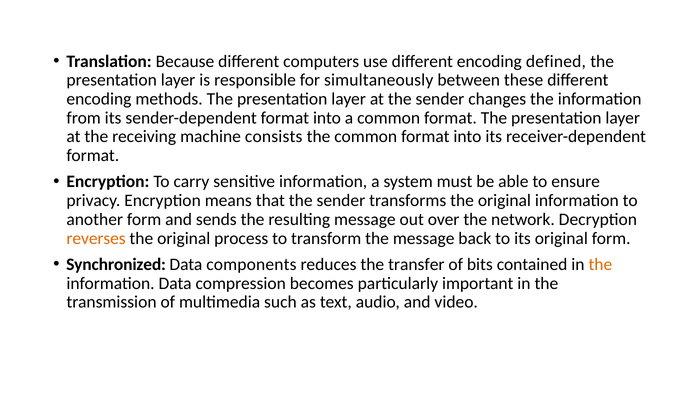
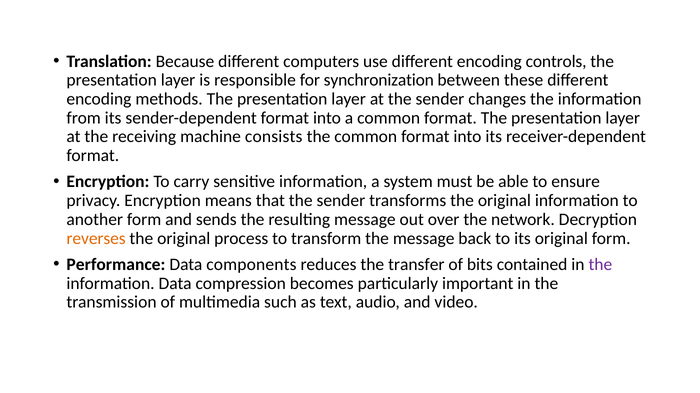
defined: defined -> controls
simultaneously: simultaneously -> synchronization
Synchronized: Synchronized -> Performance
the at (600, 265) colour: orange -> purple
